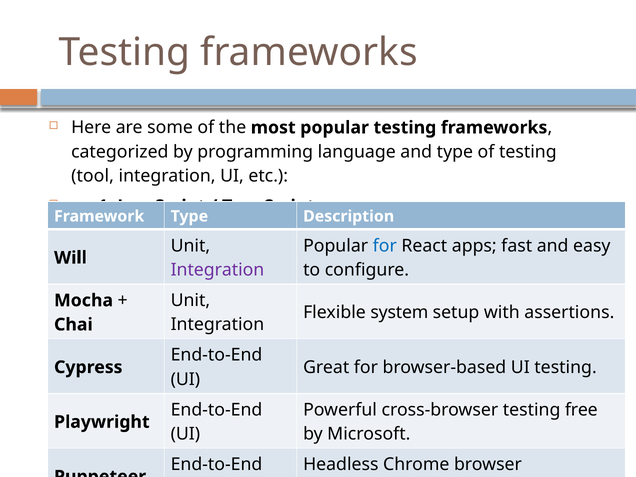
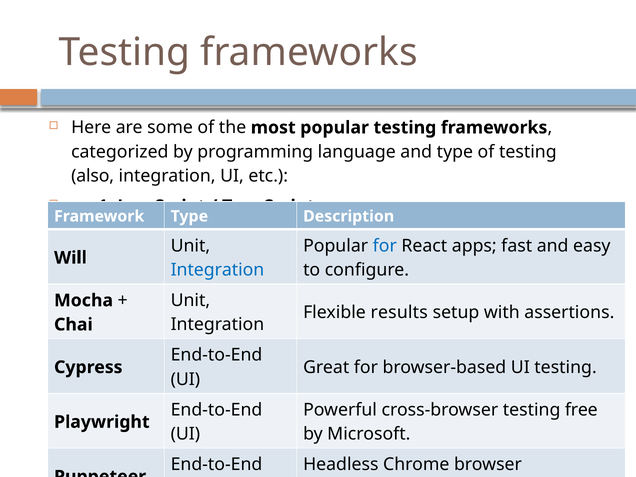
tool: tool -> also
Integration at (217, 270) colour: purple -> blue
system: system -> results
